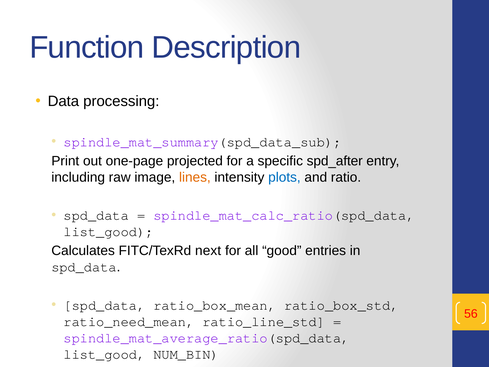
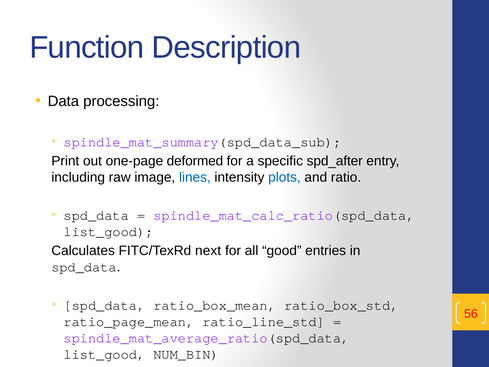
projected: projected -> deformed
lines colour: orange -> blue
ratio_need_mean: ratio_need_mean -> ratio_page_mean
